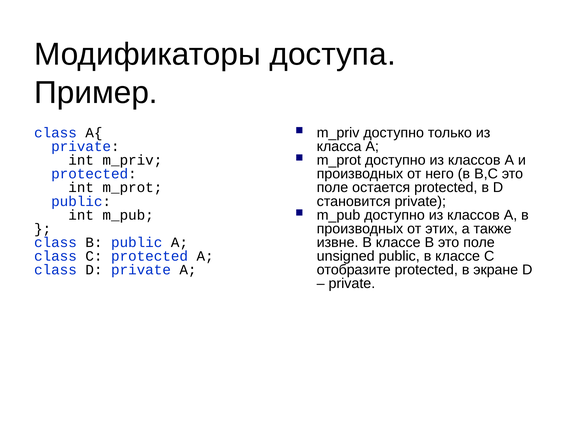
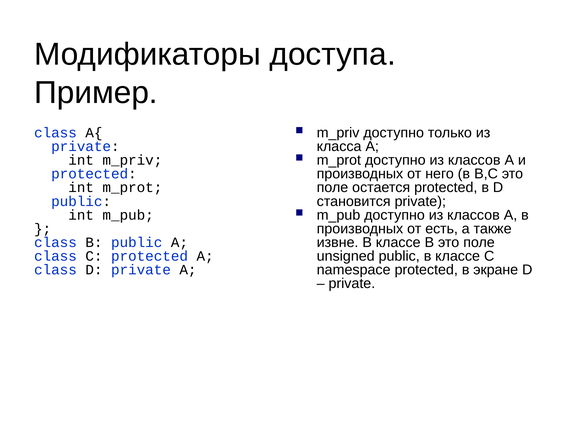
этих: этих -> есть
отобразите: отобразите -> namespace
